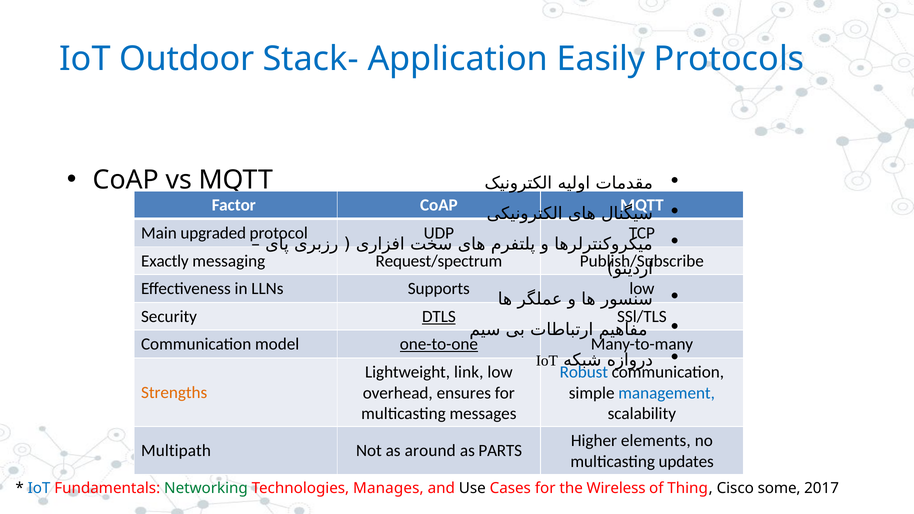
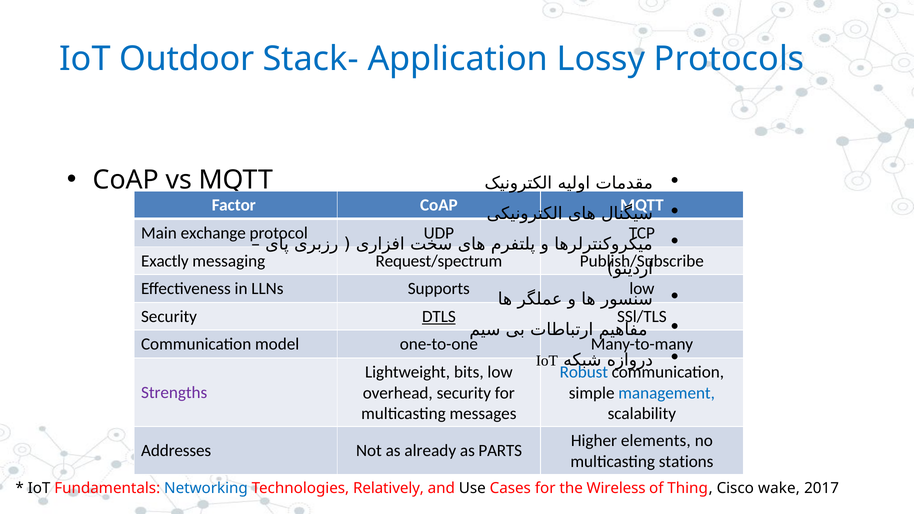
Easily: Easily -> Lossy
upgraded: upgraded -> exchange
one-to-one underline: present -> none
link: link -> bits
Strengths colour: orange -> purple
overhead ensures: ensures -> security
Multipath: Multipath -> Addresses
around: around -> already
updates: updates -> stations
IoT at (39, 488) colour: blue -> black
Networking colour: green -> blue
Manages: Manages -> Relatively
some: some -> wake
